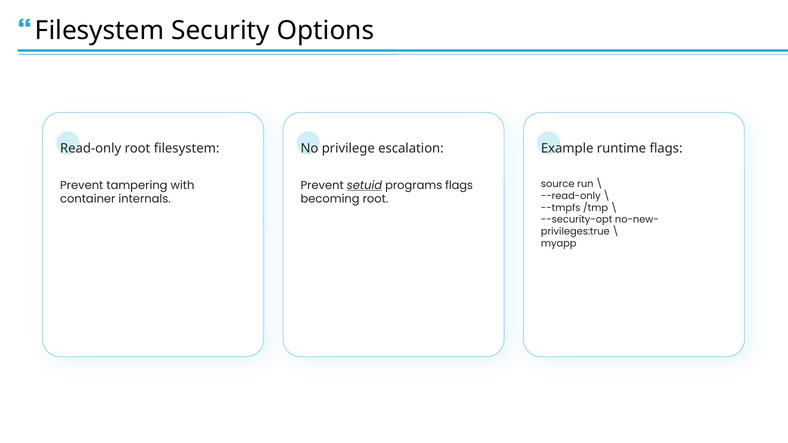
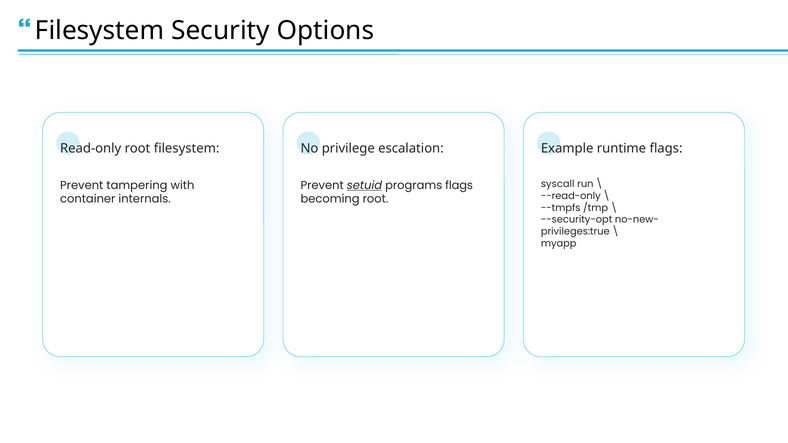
source: source -> syscall
